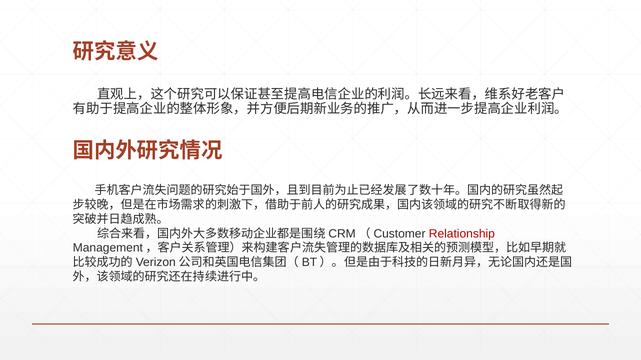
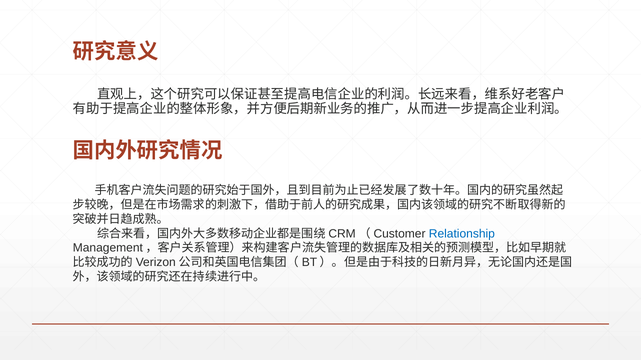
Relationship colour: red -> blue
